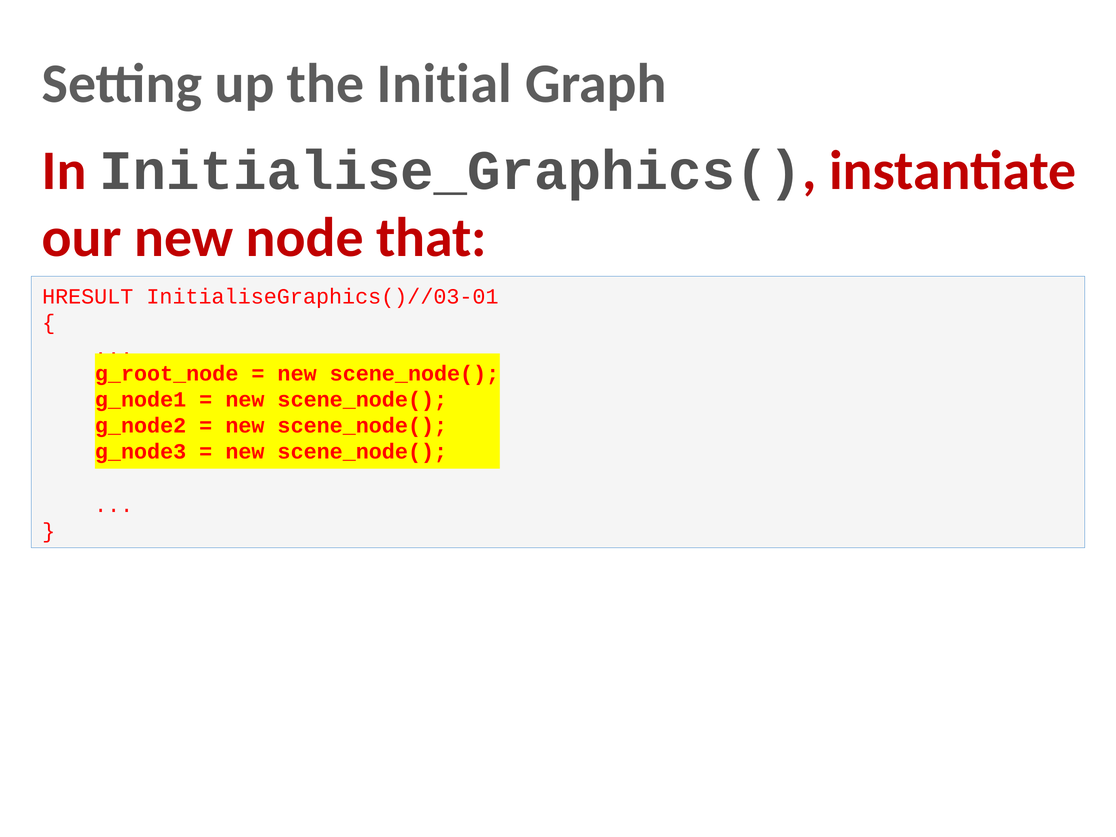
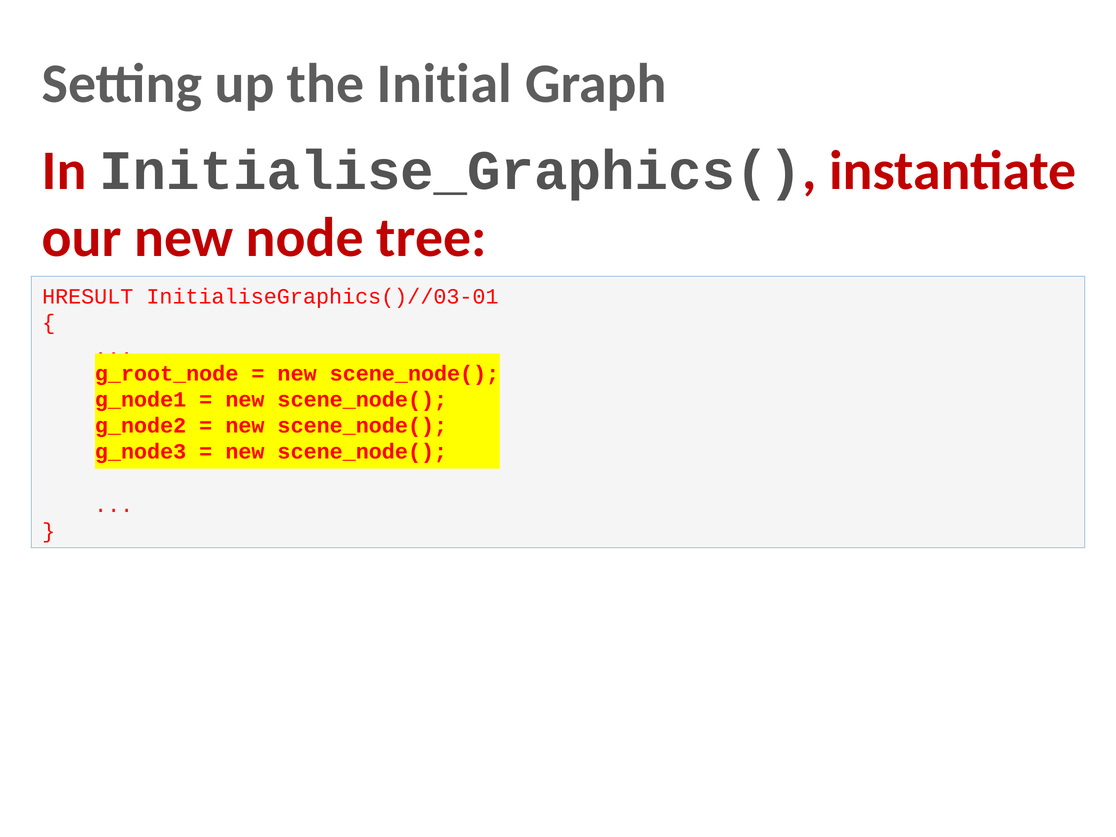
that: that -> tree
